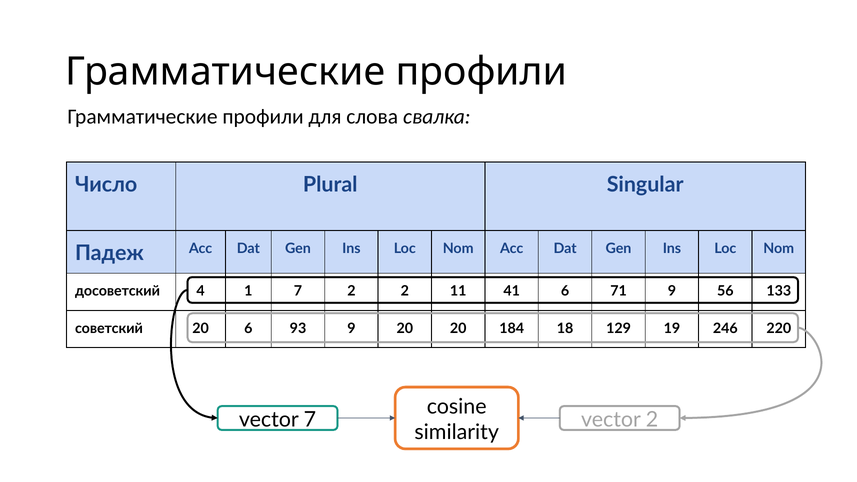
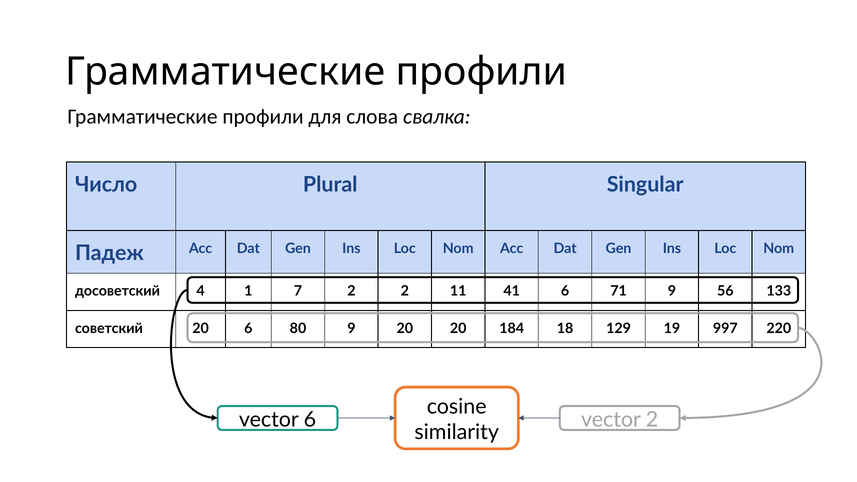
93: 93 -> 80
246: 246 -> 997
vector 7: 7 -> 6
